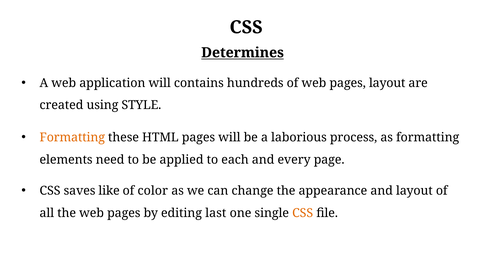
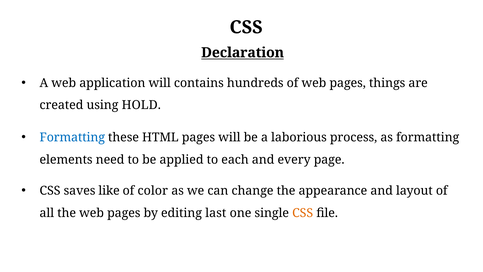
Determines: Determines -> Declaration
pages layout: layout -> things
STYLE: STYLE -> HOLD
Formatting at (72, 137) colour: orange -> blue
